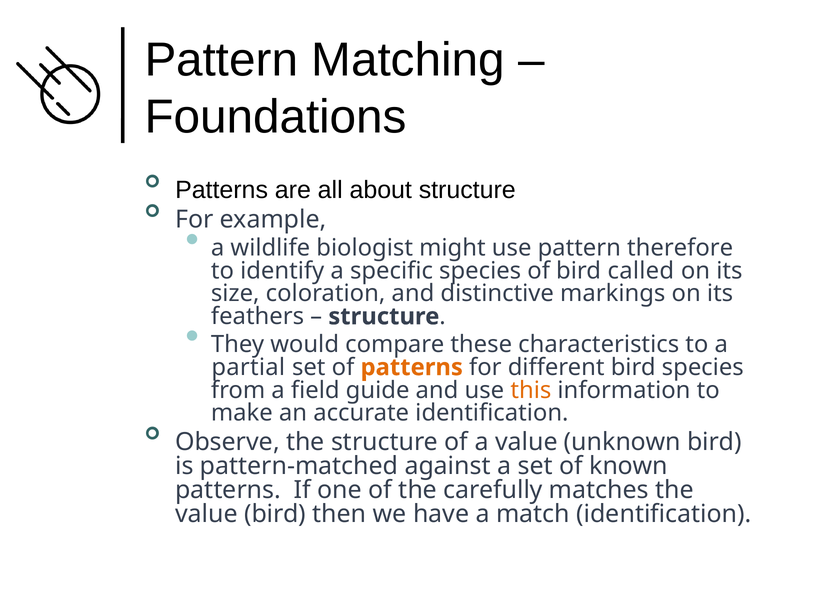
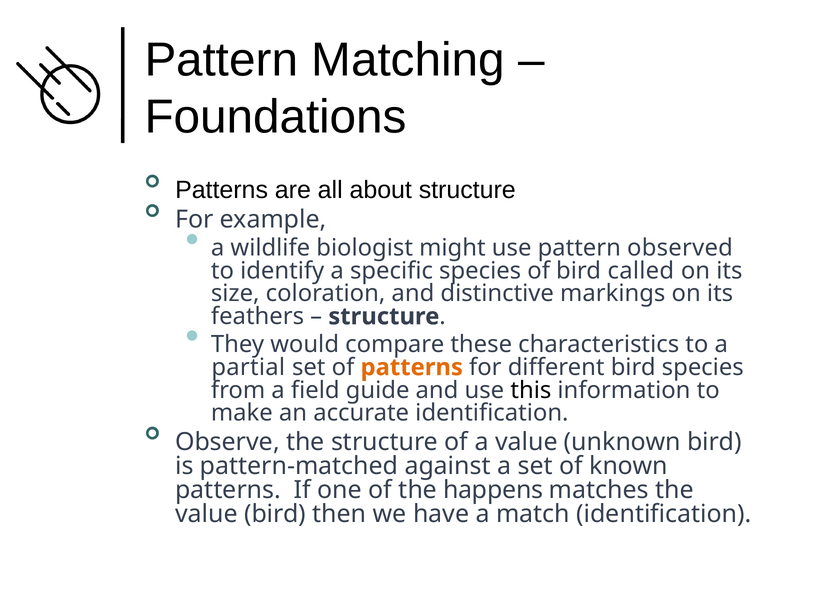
therefore: therefore -> observed
this colour: orange -> black
carefully: carefully -> happens
